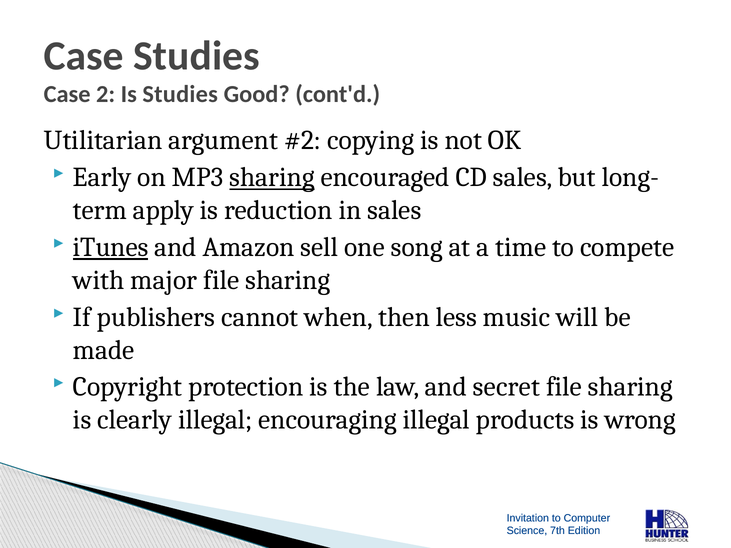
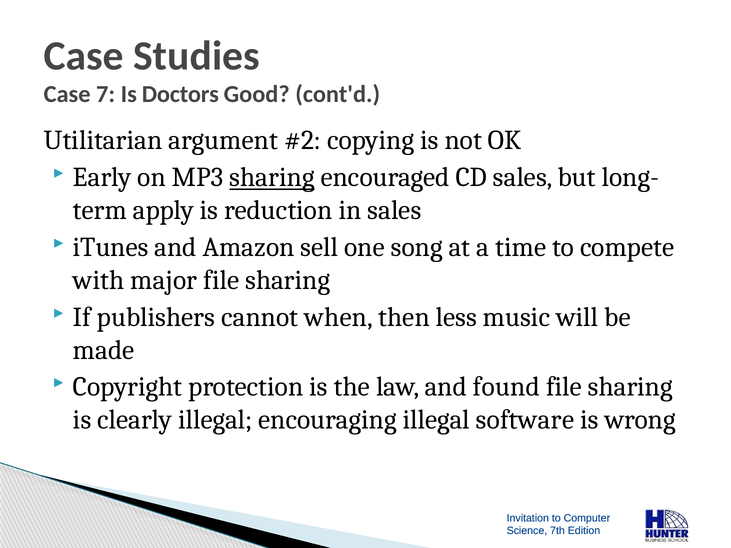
2: 2 -> 7
Is Studies: Studies -> Doctors
iTunes underline: present -> none
secret: secret -> found
products: products -> software
